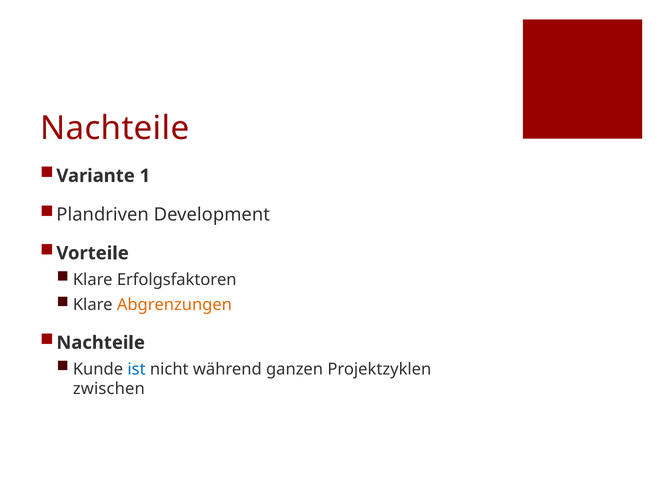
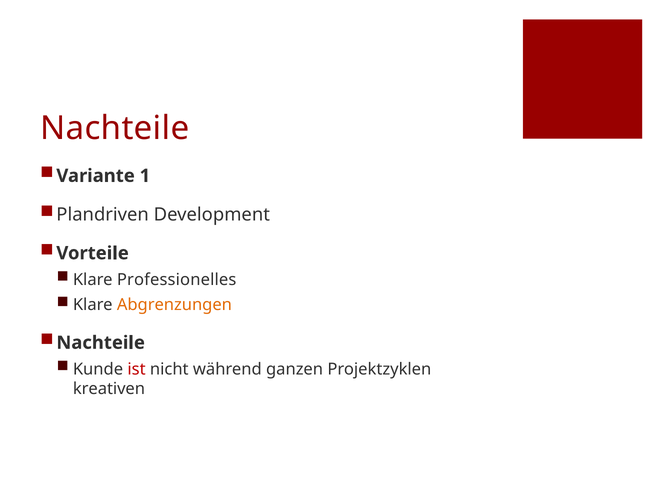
Erfolgsfaktoren: Erfolgsfaktoren -> Professionelles
ist colour: blue -> red
zwischen: zwischen -> kreativen
